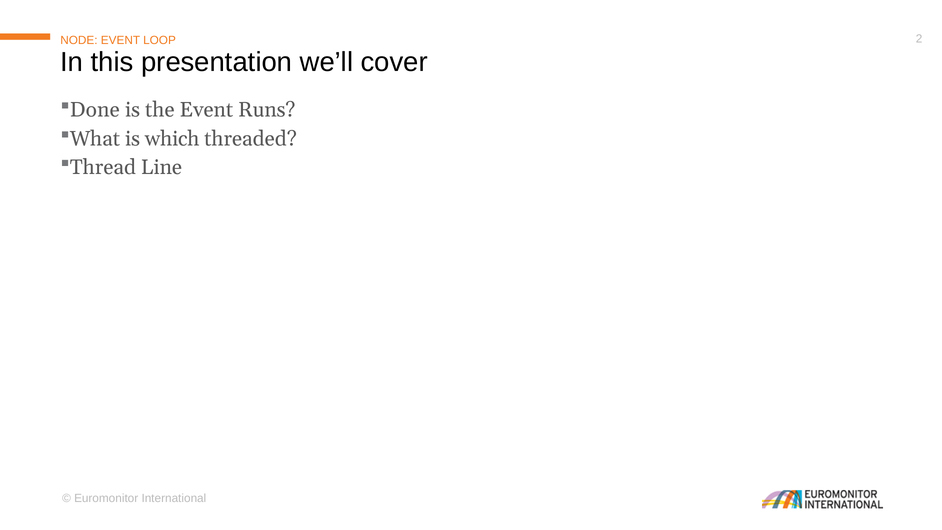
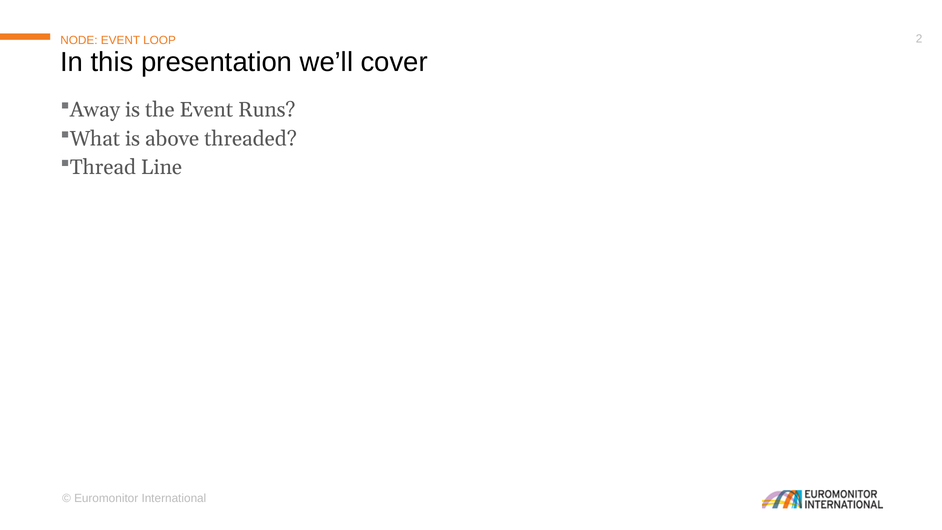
Done: Done -> Away
which: which -> above
